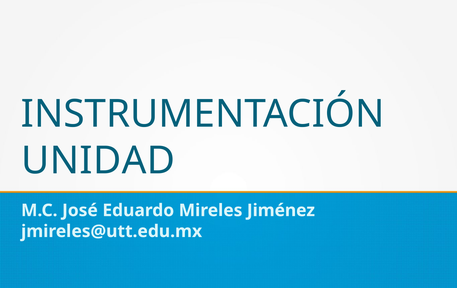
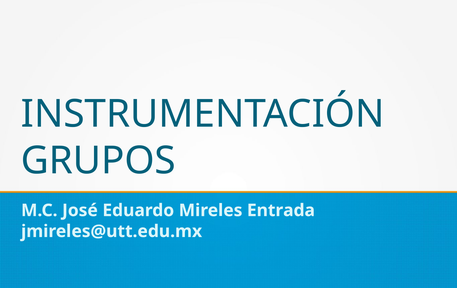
UNIDAD: UNIDAD -> GRUPOS
Jiménez: Jiménez -> Entrada
